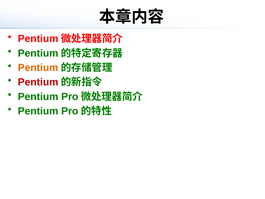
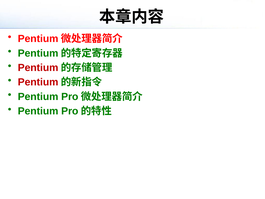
Pentium at (38, 68) colour: orange -> red
